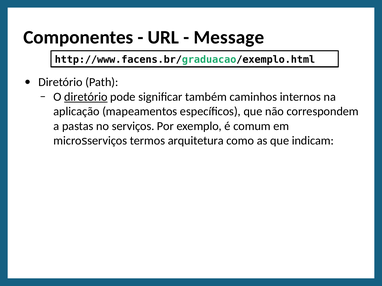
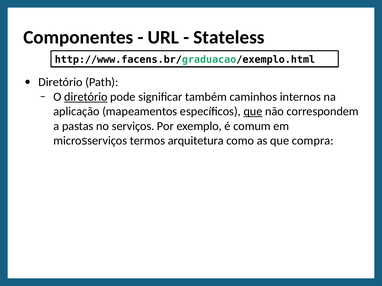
Message: Message -> Stateless
que at (253, 112) underline: none -> present
indicam: indicam -> compra
